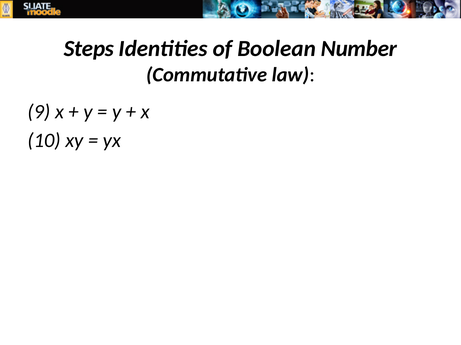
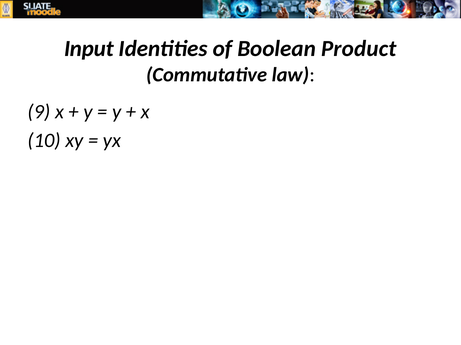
Steps: Steps -> Input
Number: Number -> Product
